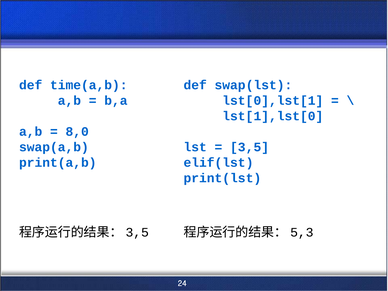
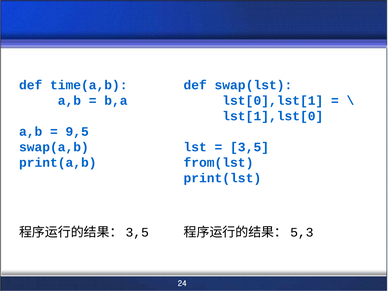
8,0: 8,0 -> 9,5
elif(lst: elif(lst -> from(lst
